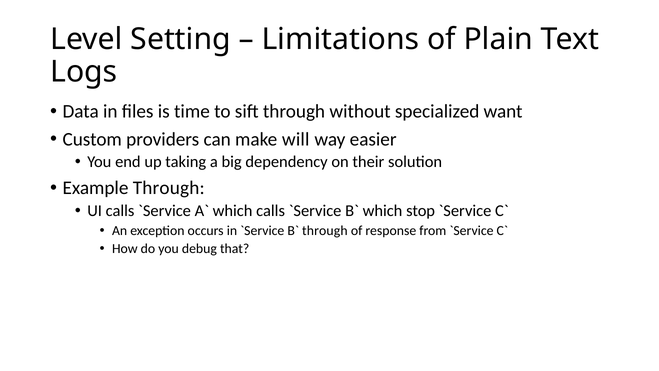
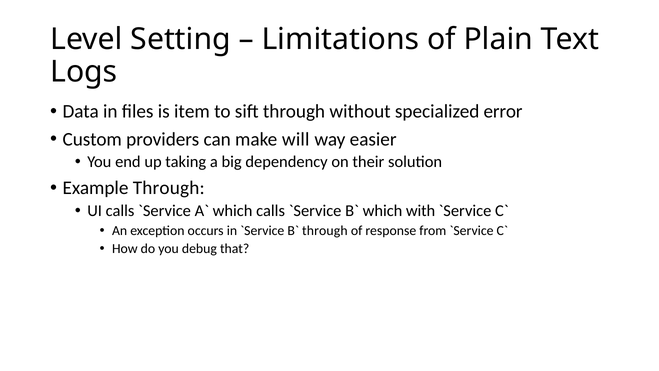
time: time -> item
want: want -> error
stop: stop -> with
